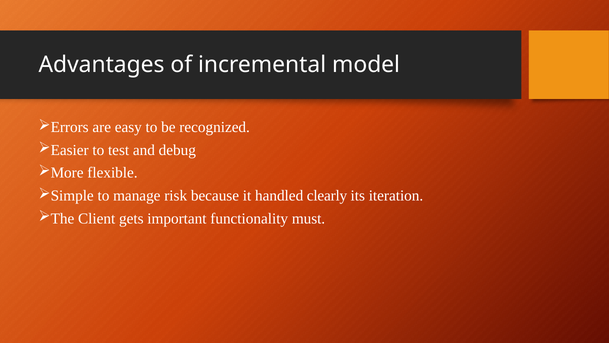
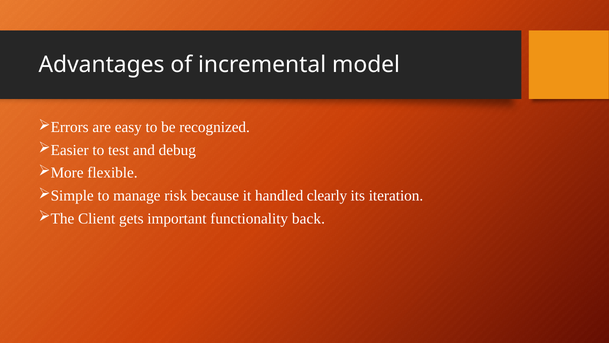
must: must -> back
